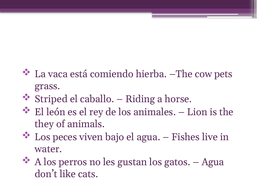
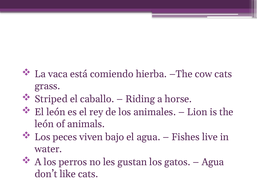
cow pets: pets -> cats
they at (44, 125): they -> león
